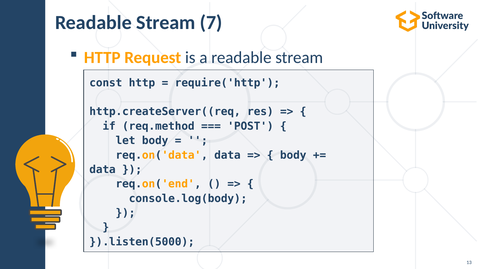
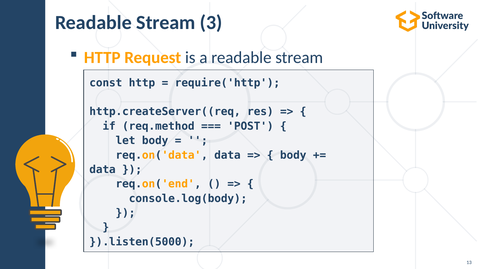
7: 7 -> 3
